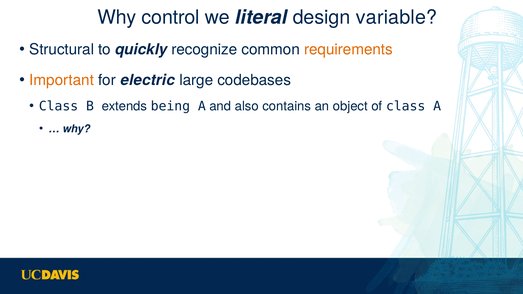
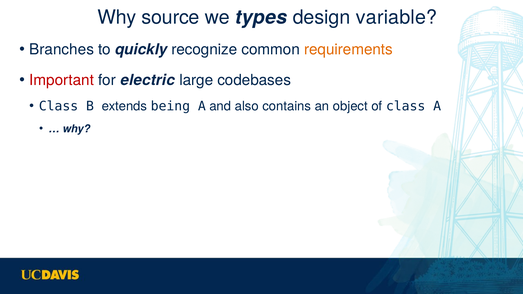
control: control -> source
literal: literal -> types
Structural: Structural -> Branches
Important colour: orange -> red
